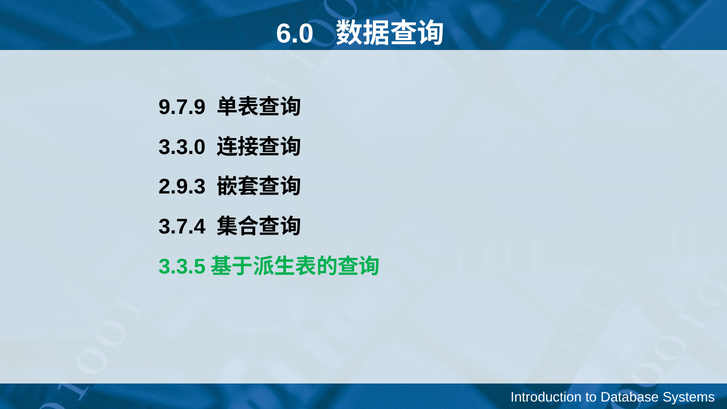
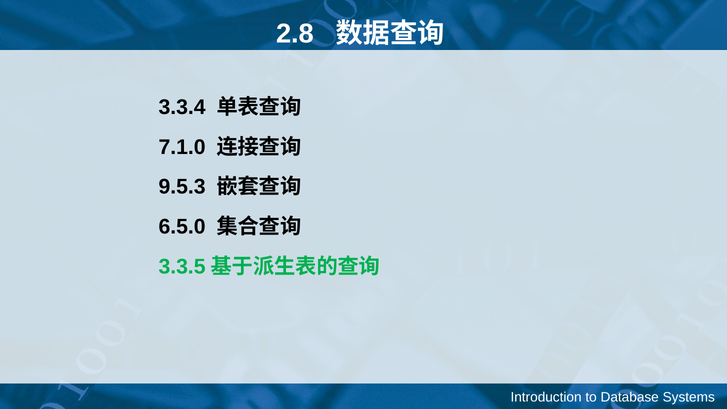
6.0: 6.0 -> 2.8
9.7.9: 9.7.9 -> 3.3.4
3.3.0: 3.3.0 -> 7.1.0
2.9.3: 2.9.3 -> 9.5.3
3.7.4: 3.7.4 -> 6.5.0
